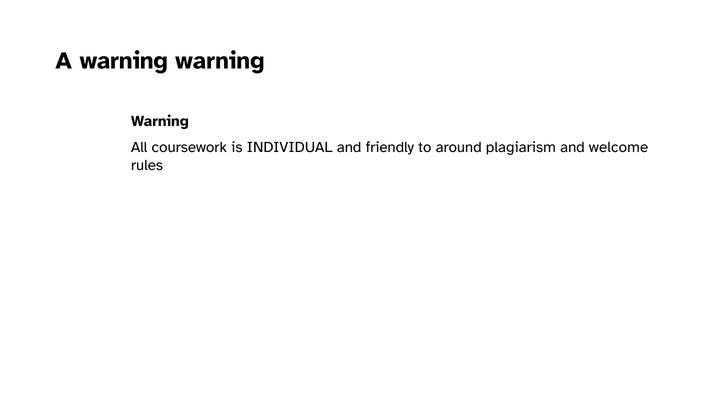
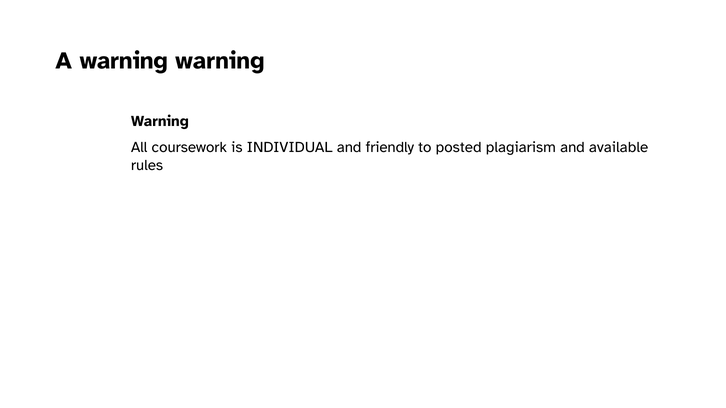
around: around -> posted
welcome: welcome -> available
